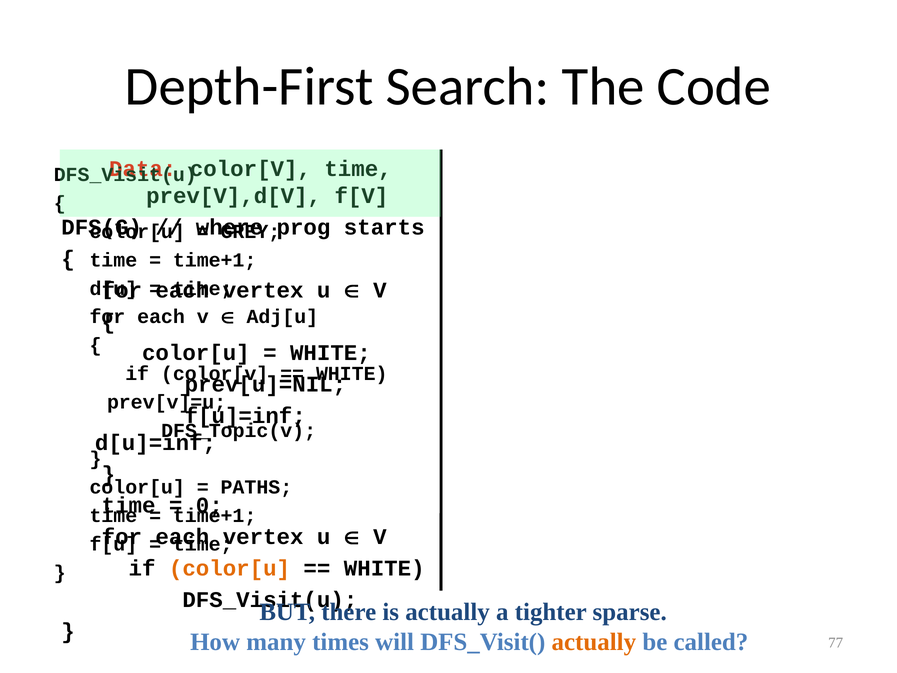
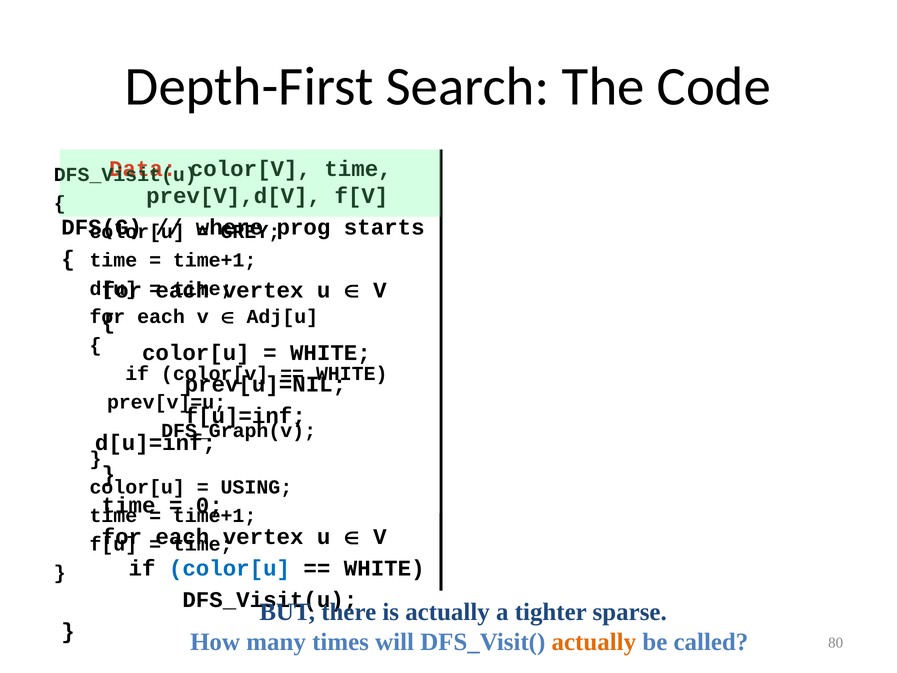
DFS_Topic(v: DFS_Topic(v -> DFS_Graph(v
PATHS: PATHS -> USING
color[u at (229, 568) colour: orange -> blue
77: 77 -> 80
